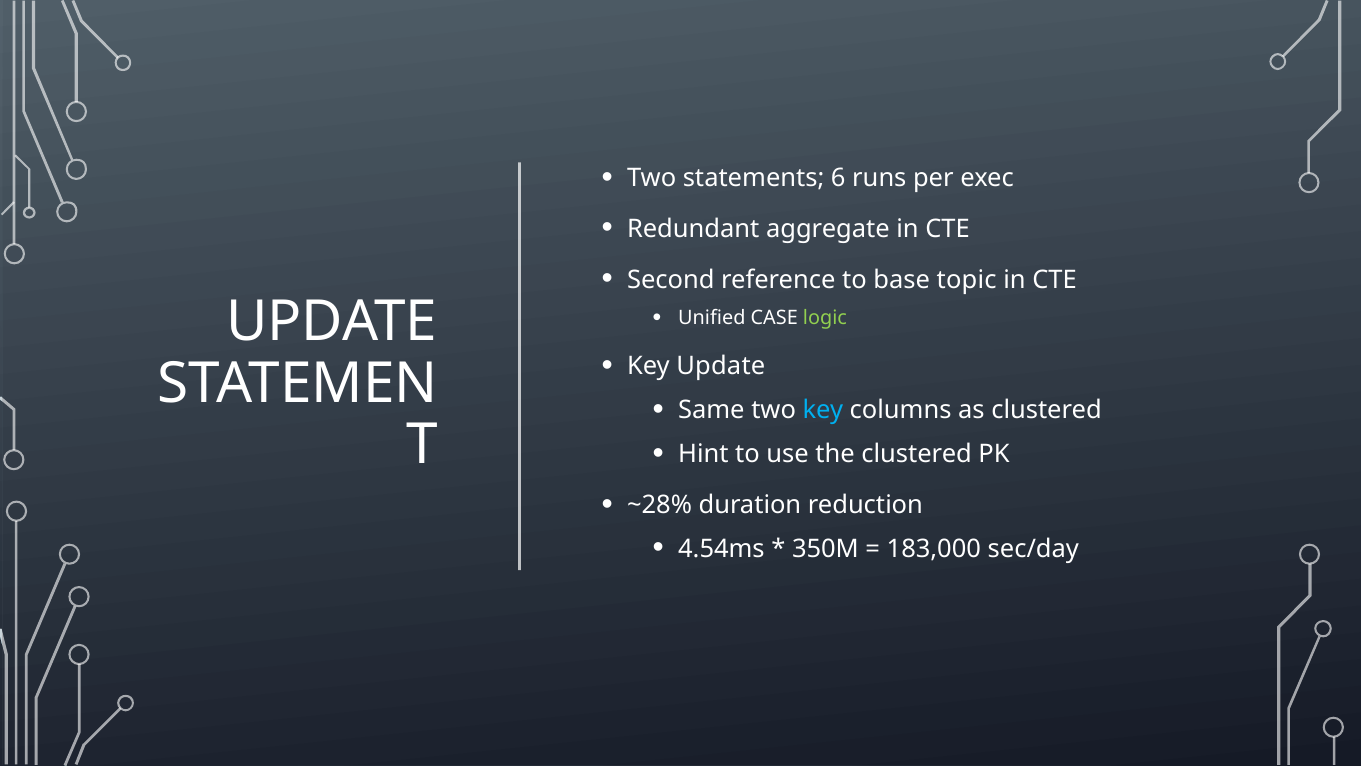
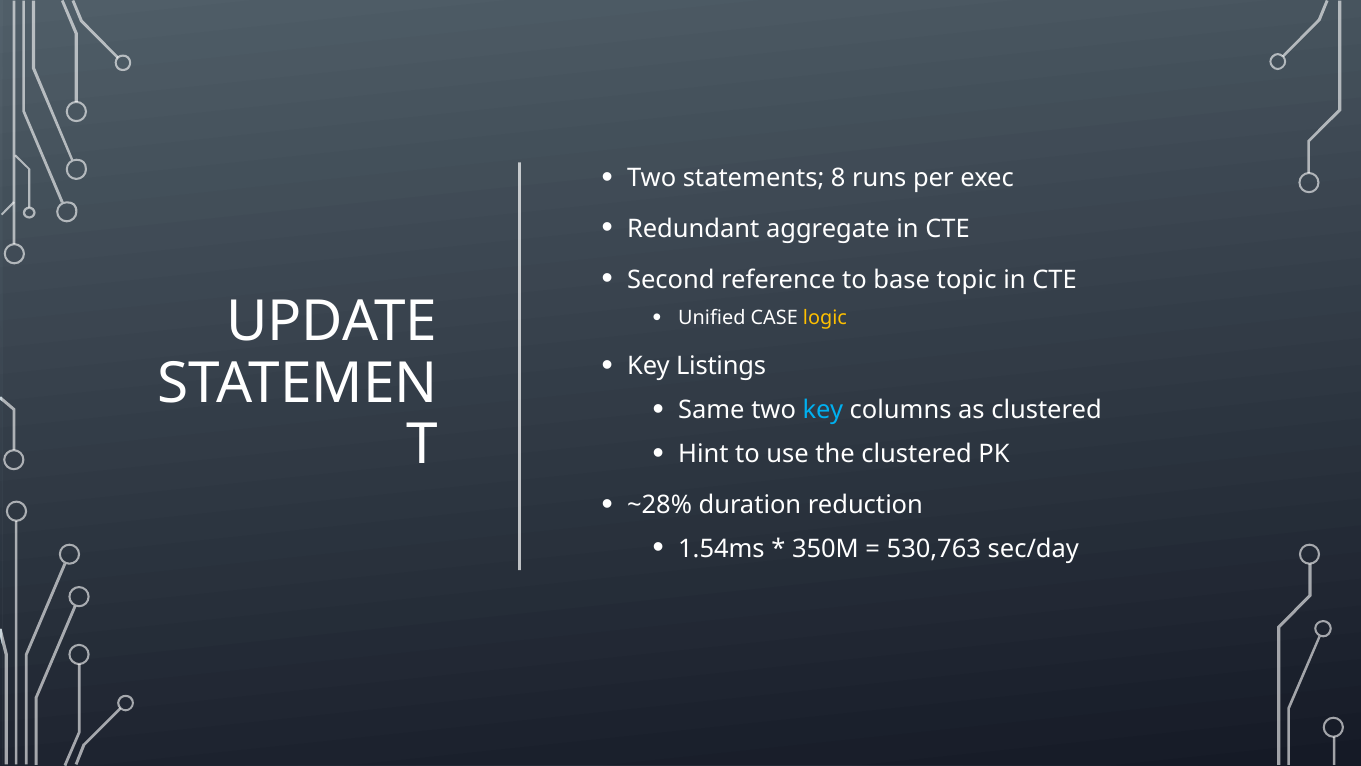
6: 6 -> 8
logic colour: light green -> yellow
Key Update: Update -> Listings
4.54ms: 4.54ms -> 1.54ms
183,000: 183,000 -> 530,763
